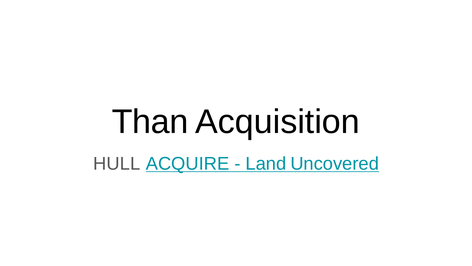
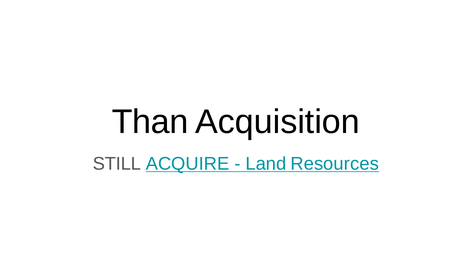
HULL: HULL -> STILL
Uncovered: Uncovered -> Resources
